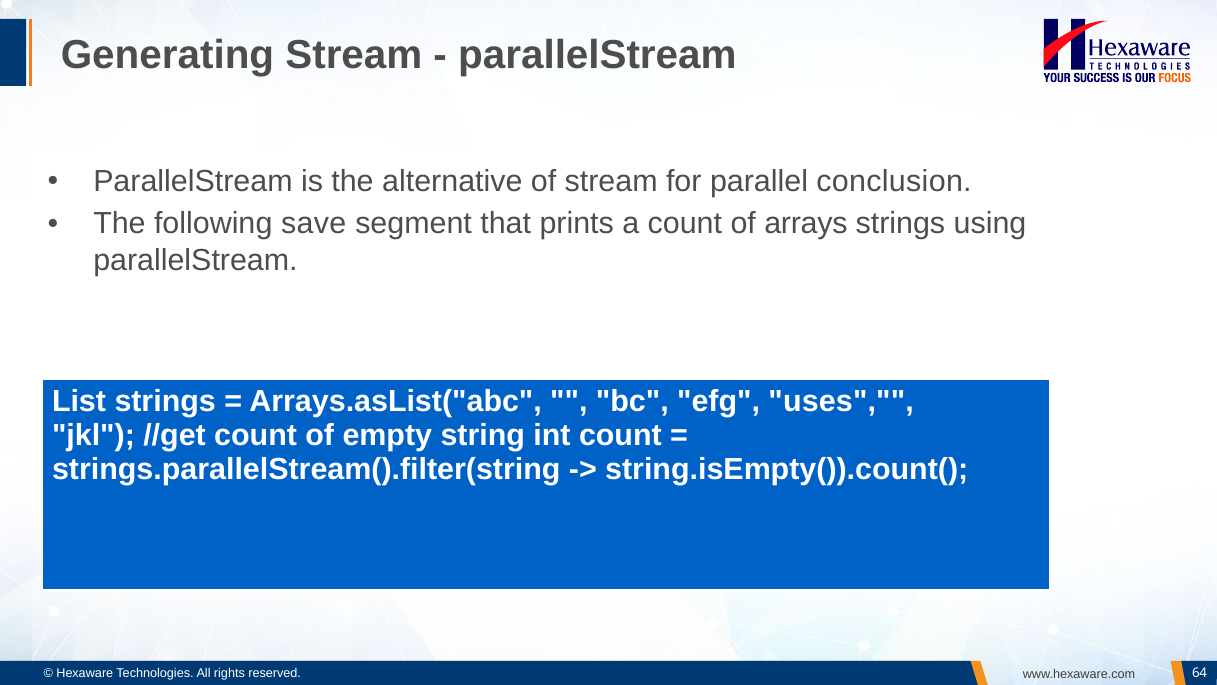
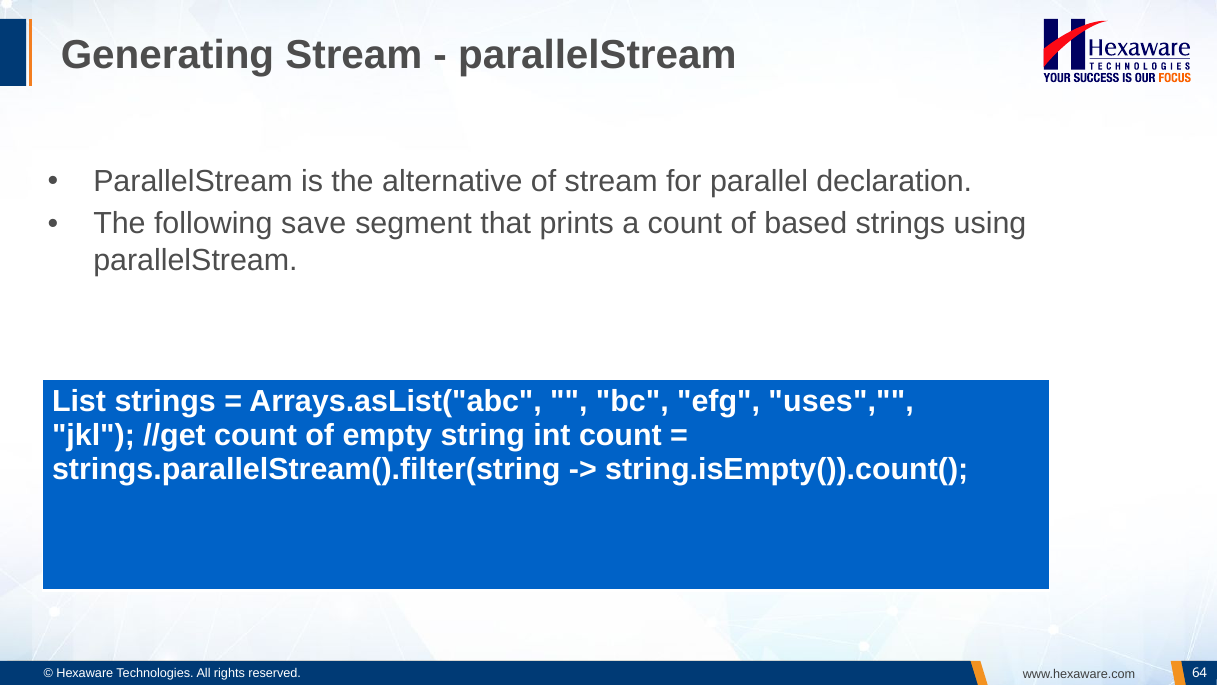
conclusion: conclusion -> declaration
arrays: arrays -> based
